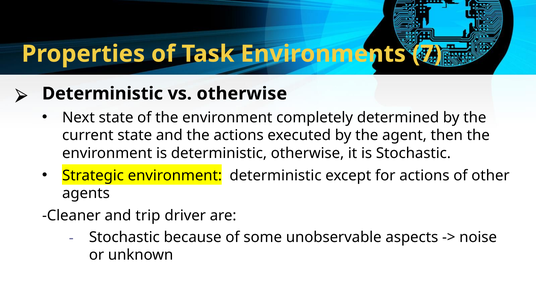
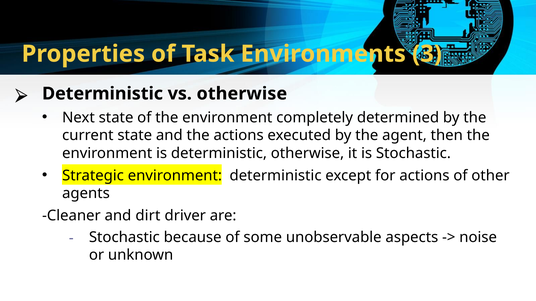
7: 7 -> 3
trip: trip -> dirt
